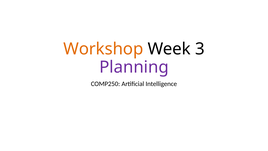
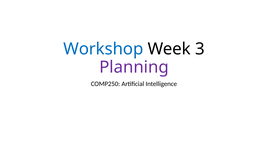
Workshop colour: orange -> blue
